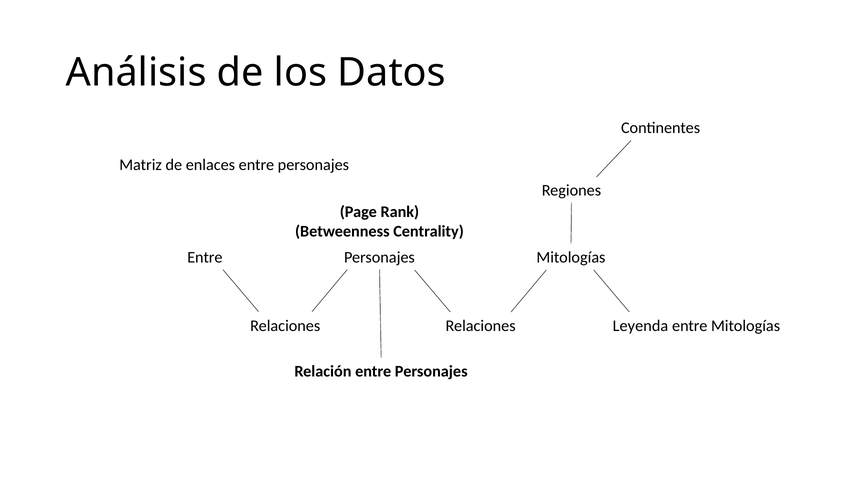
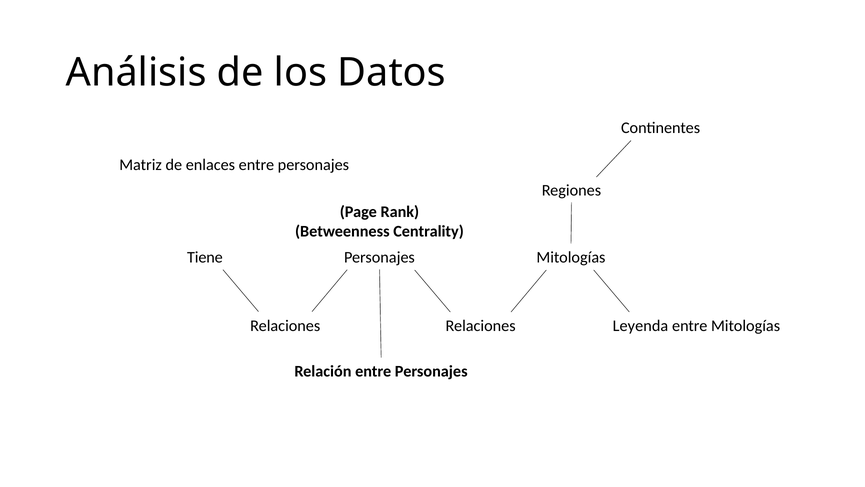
Entre at (205, 257): Entre -> Tiene
